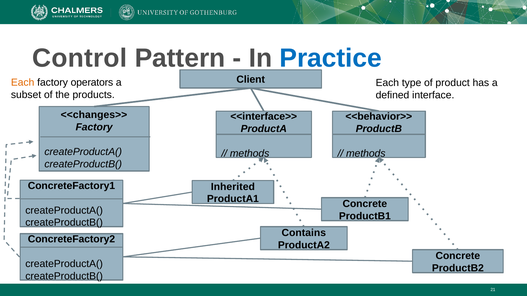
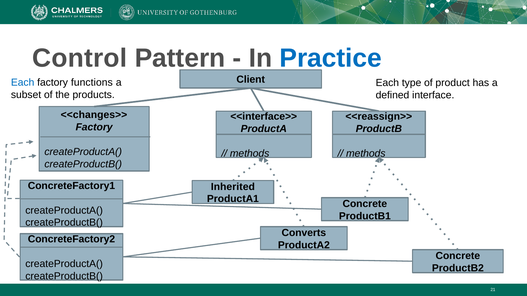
Each at (23, 83) colour: orange -> blue
operators: operators -> functions
<<behavior>>: <<behavior>> -> <<reassign>>
Contains: Contains -> Converts
